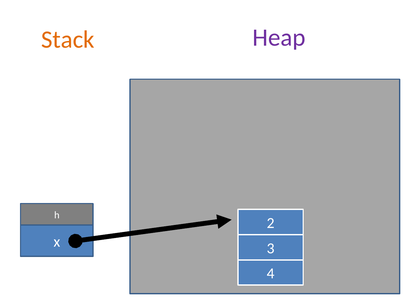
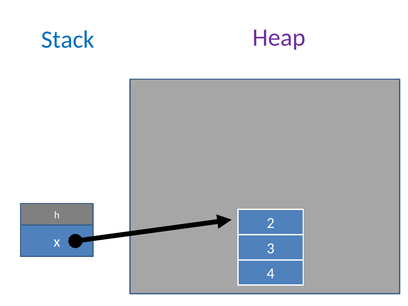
Stack colour: orange -> blue
